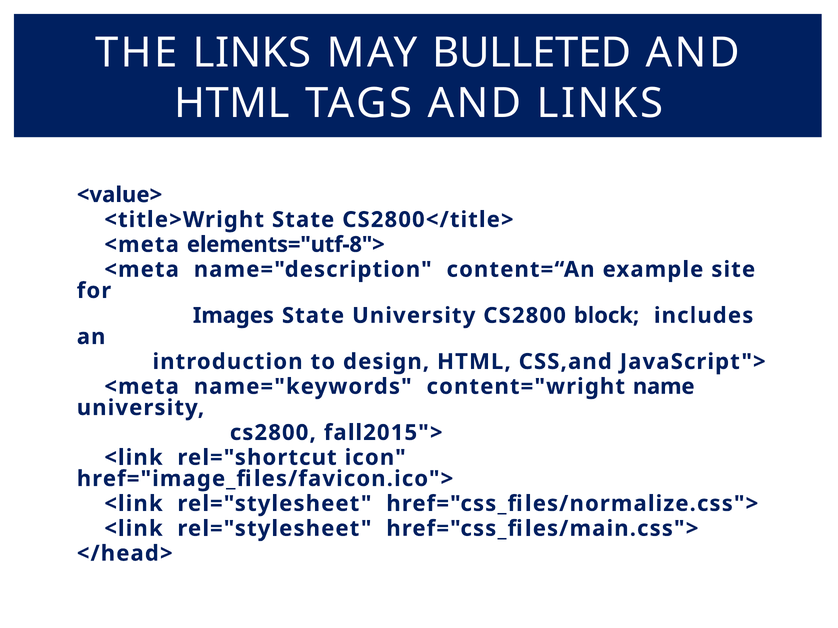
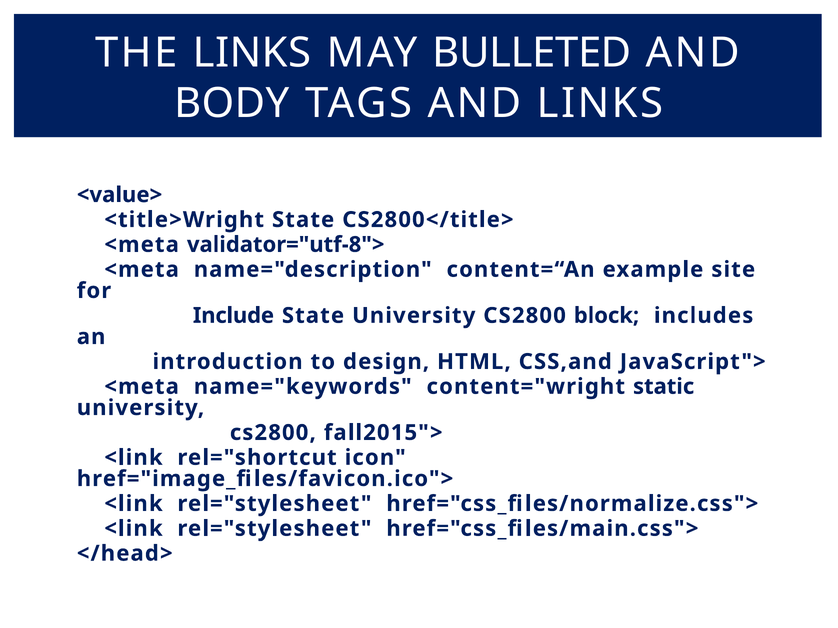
HTML at (232, 103): HTML -> BODY
elements="utf-8">: elements="utf-8"> -> validator="utf-8">
Images: Images -> Include
name: name -> static
